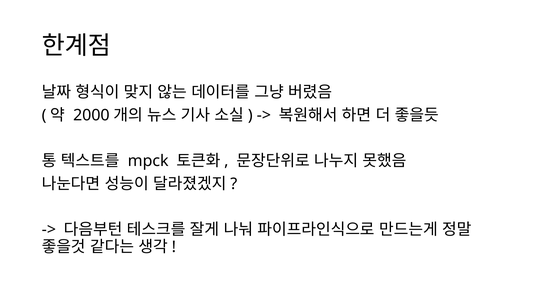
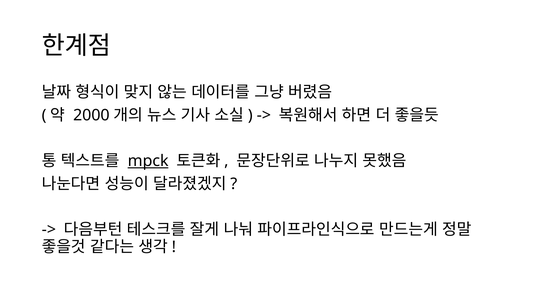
mpck underline: none -> present
